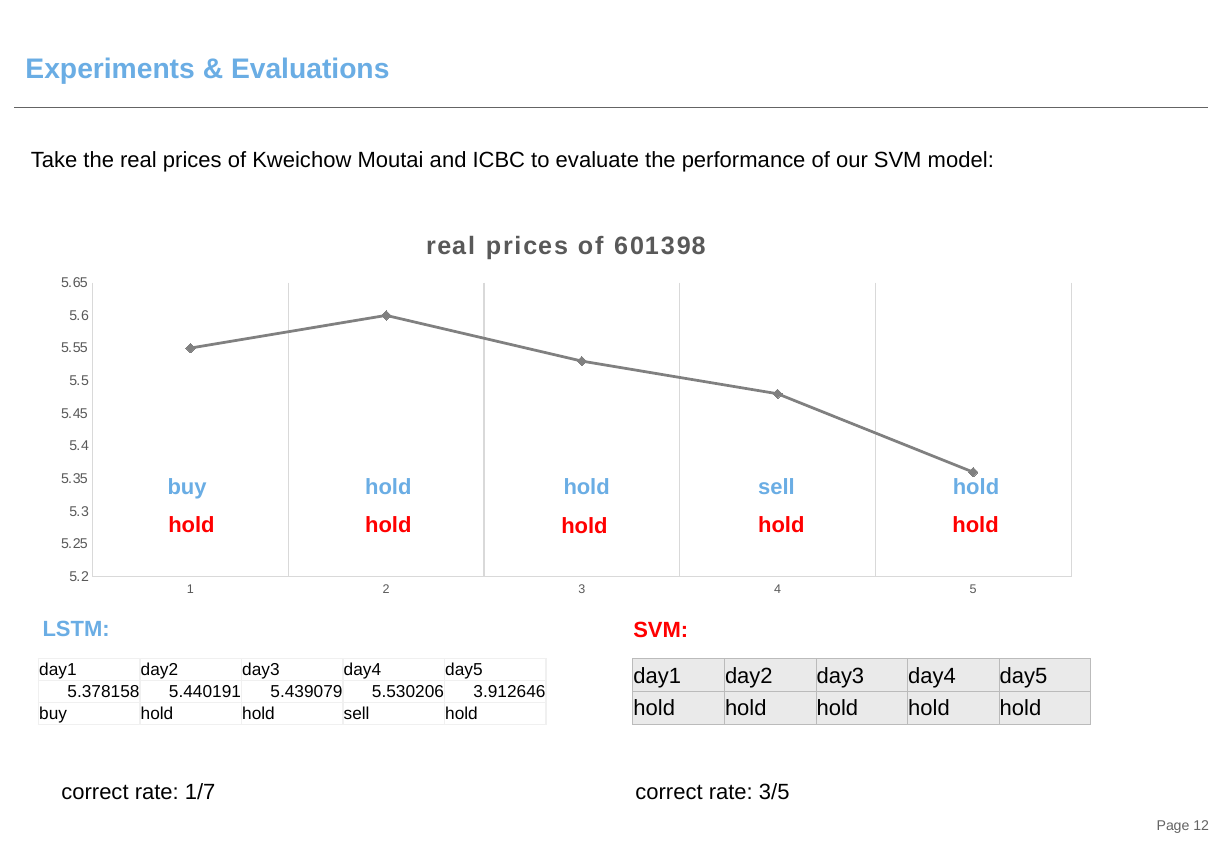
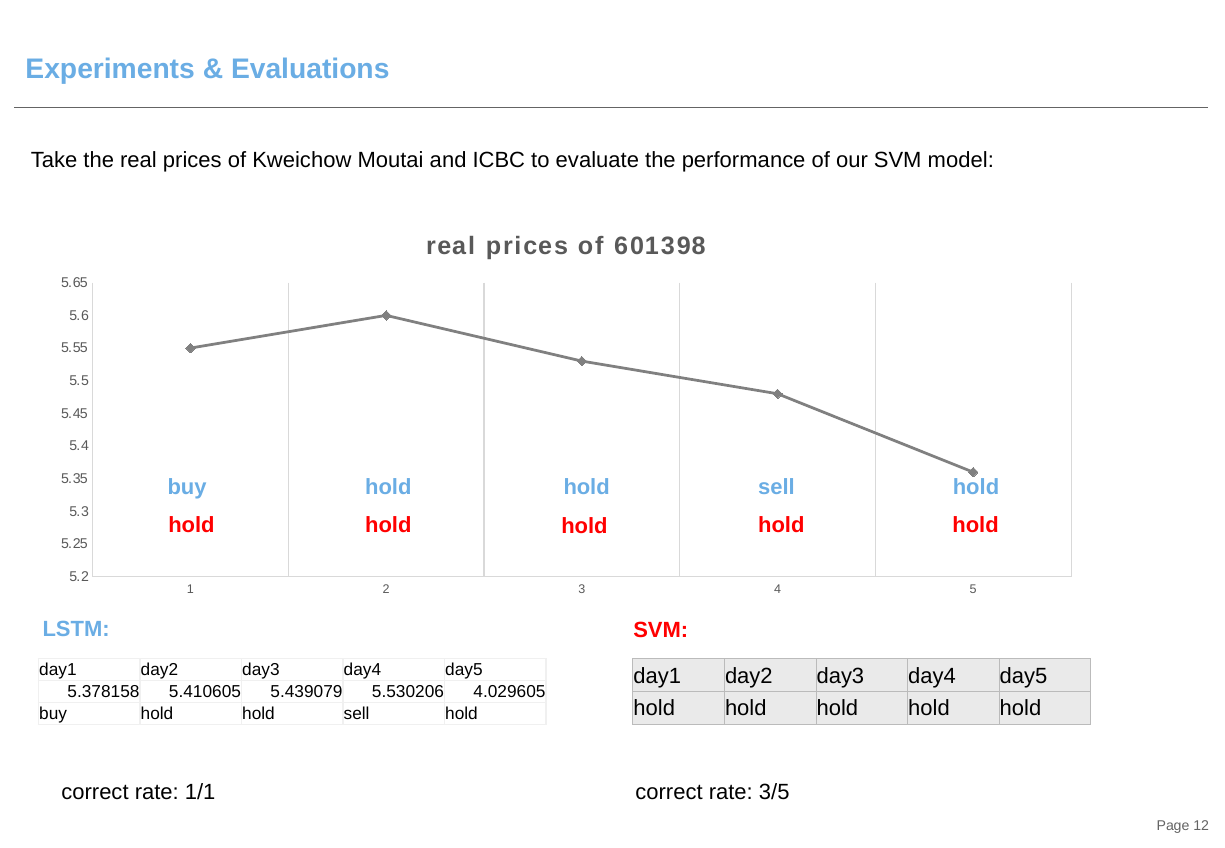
5.440191: 5.440191 -> 5.410605
3.912646: 3.912646 -> 4.029605
1/7: 1/7 -> 1/1
